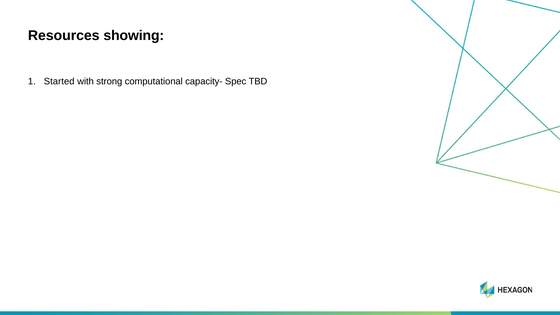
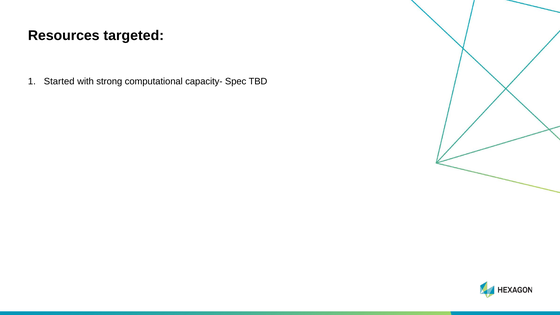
showing: showing -> targeted
